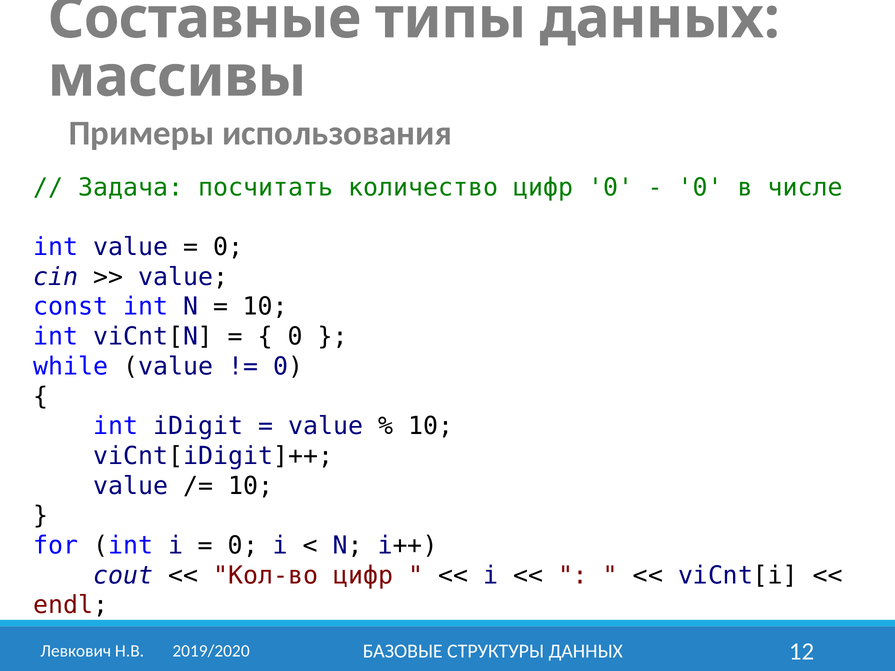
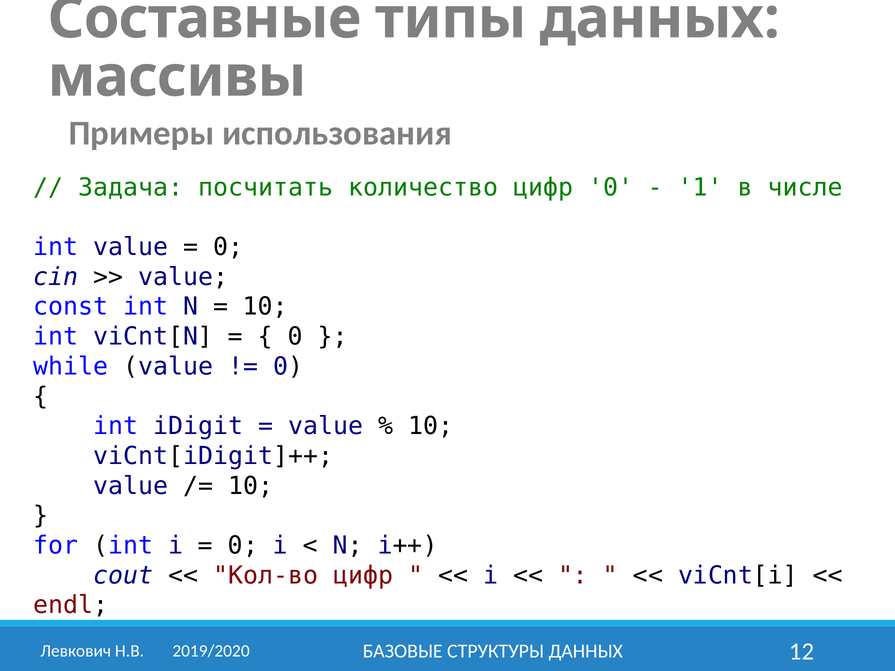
0 at (700, 188): 0 -> 1
